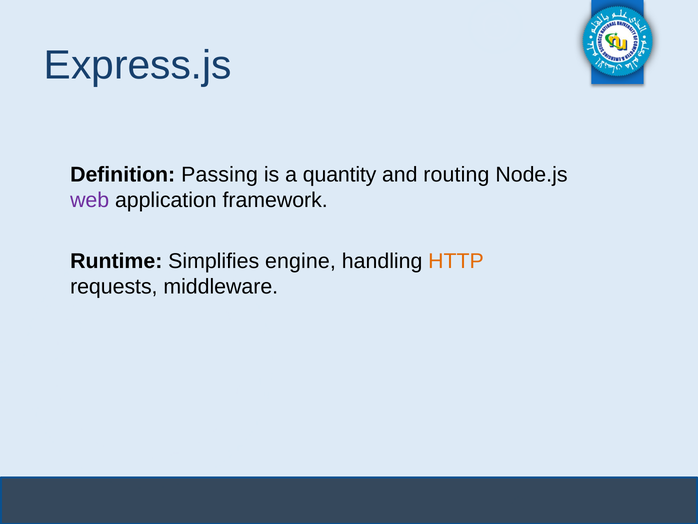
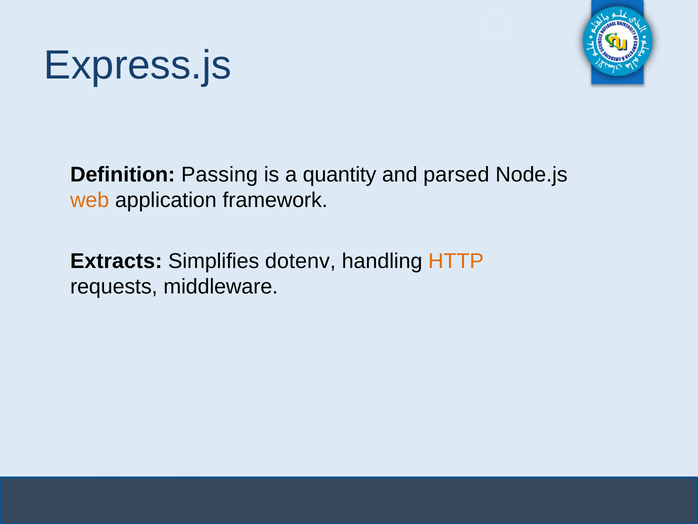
routing: routing -> parsed
web colour: purple -> orange
Runtime: Runtime -> Extracts
engine: engine -> dotenv
